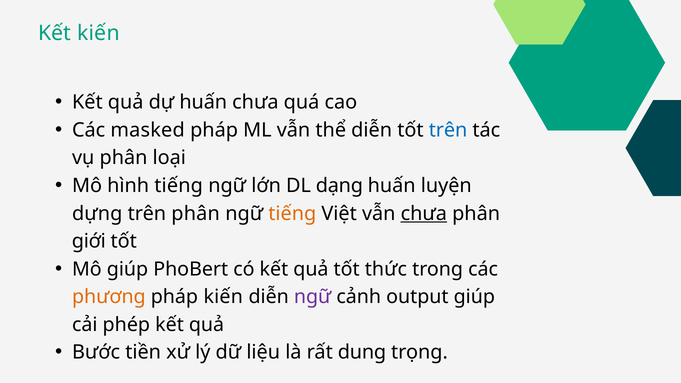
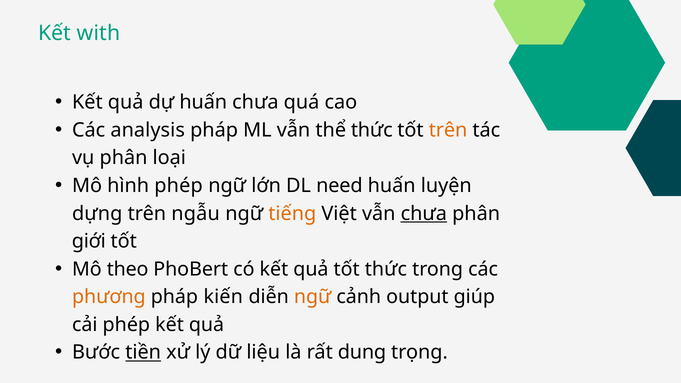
Kết kiến: kiến -> with
masked: masked -> analysis
thể diễn: diễn -> thức
trên at (448, 130) colour: blue -> orange
hình tiếng: tiếng -> phép
dạng: dạng -> need
trên phân: phân -> ngẫu
Mô giúp: giúp -> theo
ngữ at (313, 297) colour: purple -> orange
tiền underline: none -> present
